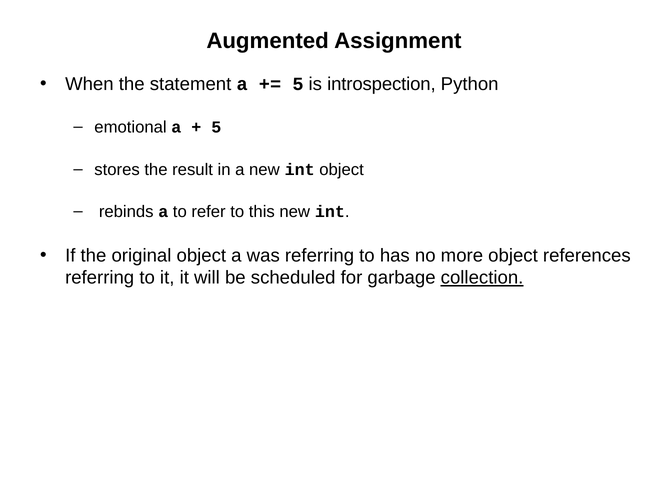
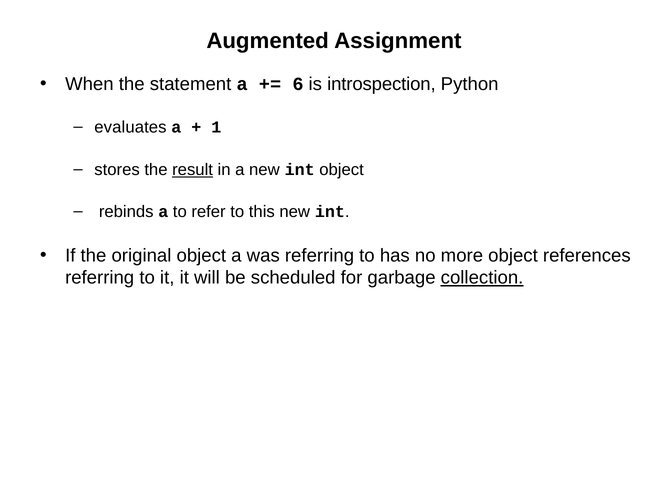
5 at (298, 84): 5 -> 6
emotional: emotional -> evaluates
5 at (216, 127): 5 -> 1
result underline: none -> present
